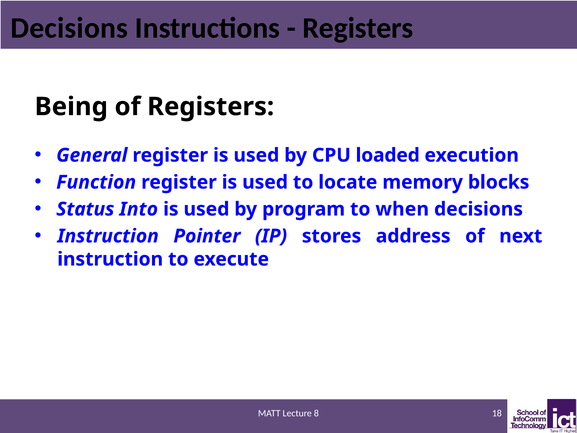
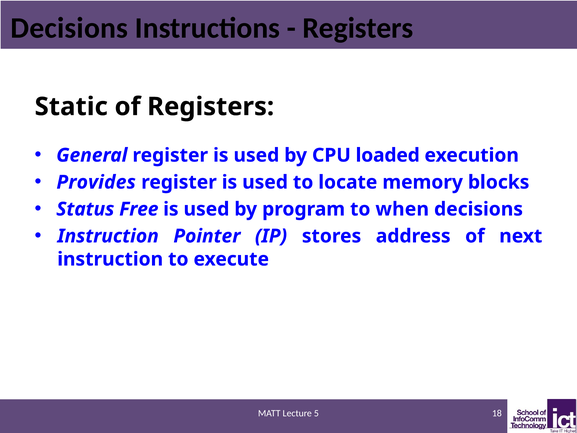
Being: Being -> Static
Function: Function -> Provides
Into: Into -> Free
8: 8 -> 5
